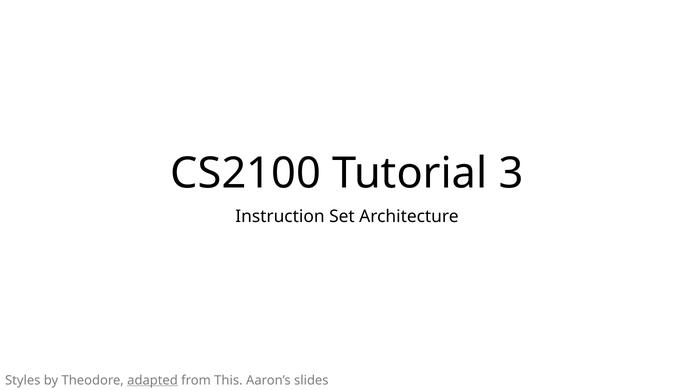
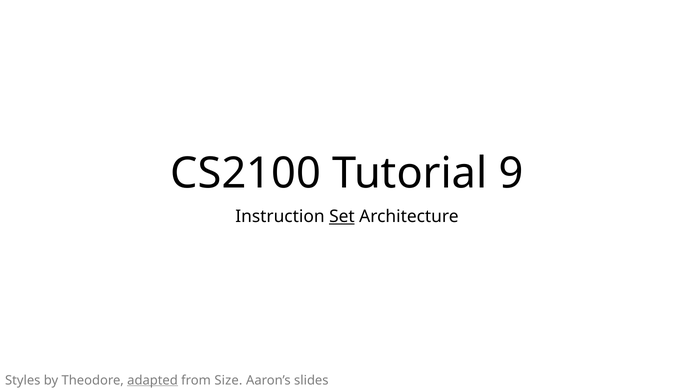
3: 3 -> 9
Set underline: none -> present
This: This -> Size
